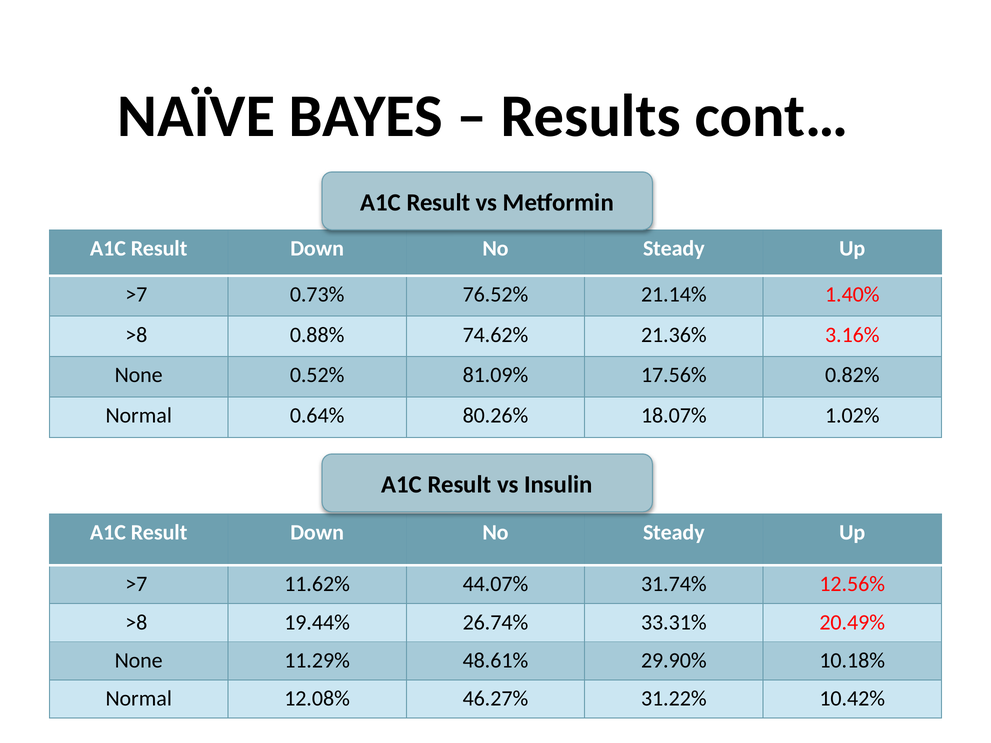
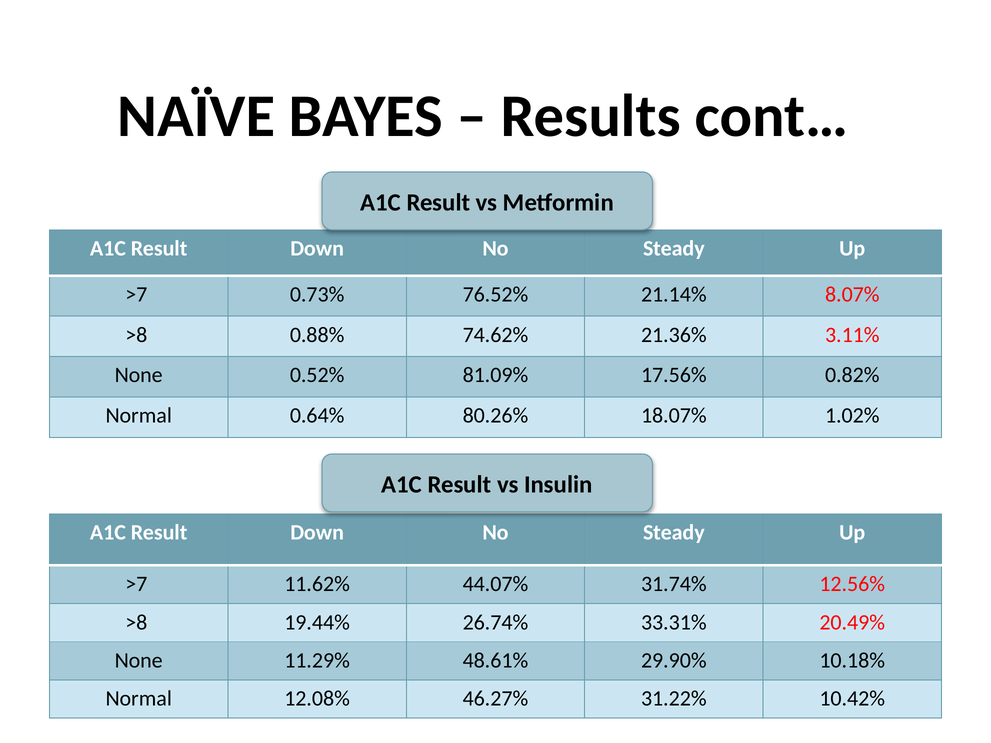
1.40%: 1.40% -> 8.07%
3.16%: 3.16% -> 3.11%
